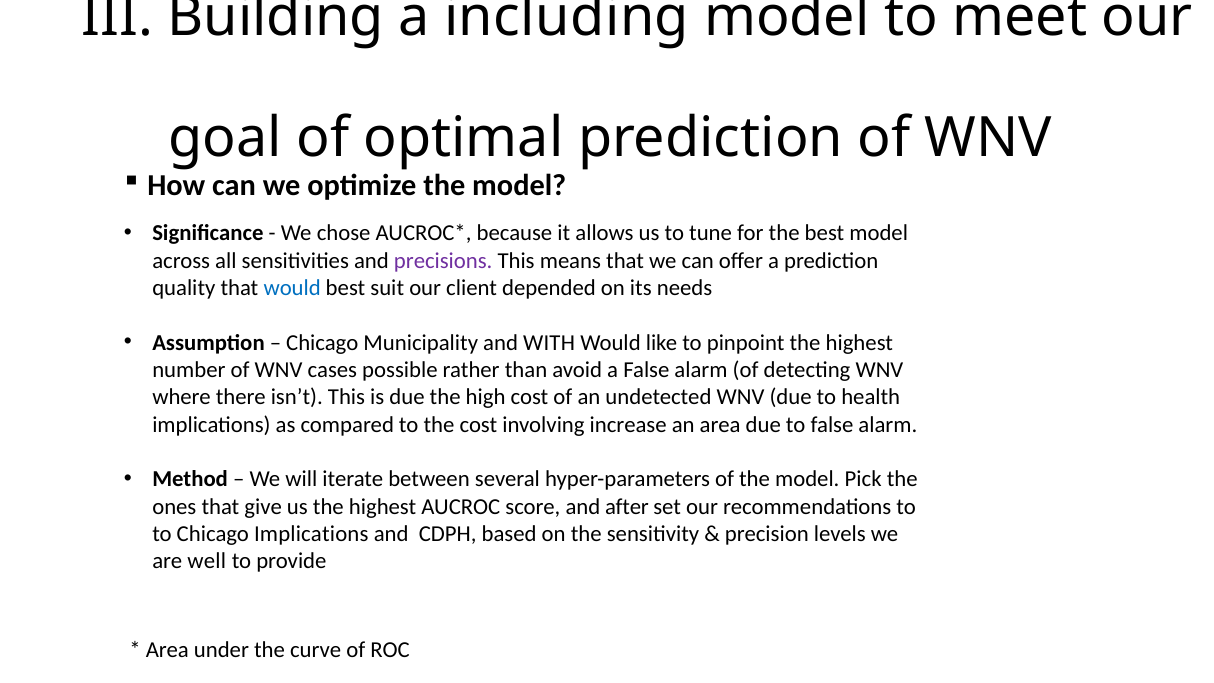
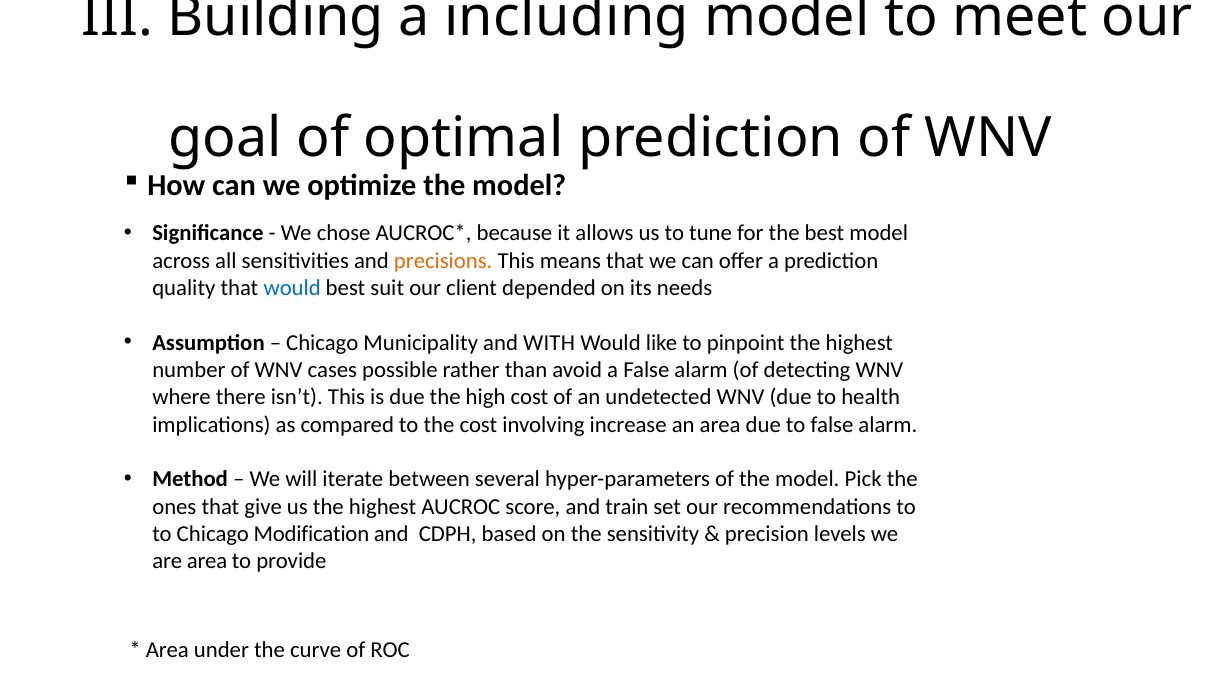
precisions colour: purple -> orange
after: after -> train
Chicago Implications: Implications -> Modification
are well: well -> area
